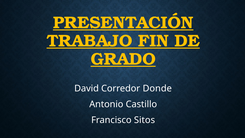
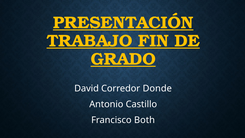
Sitos: Sitos -> Both
